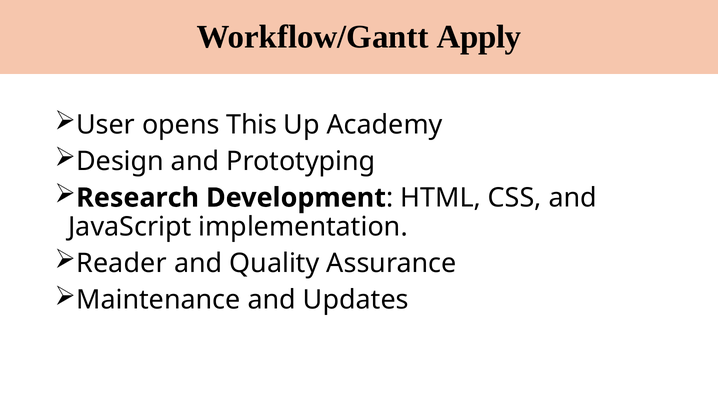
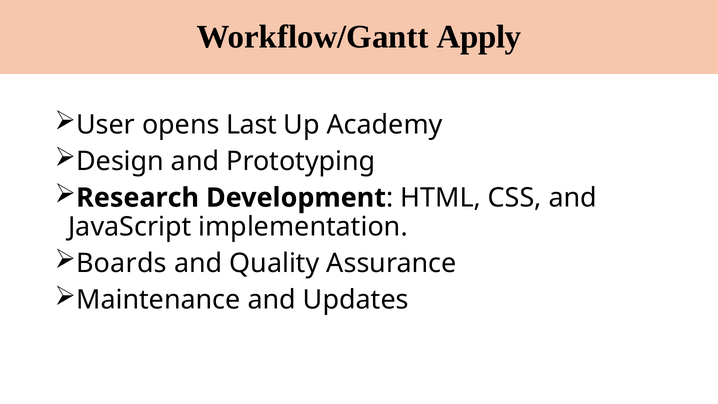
This: This -> Last
Reader: Reader -> Boards
